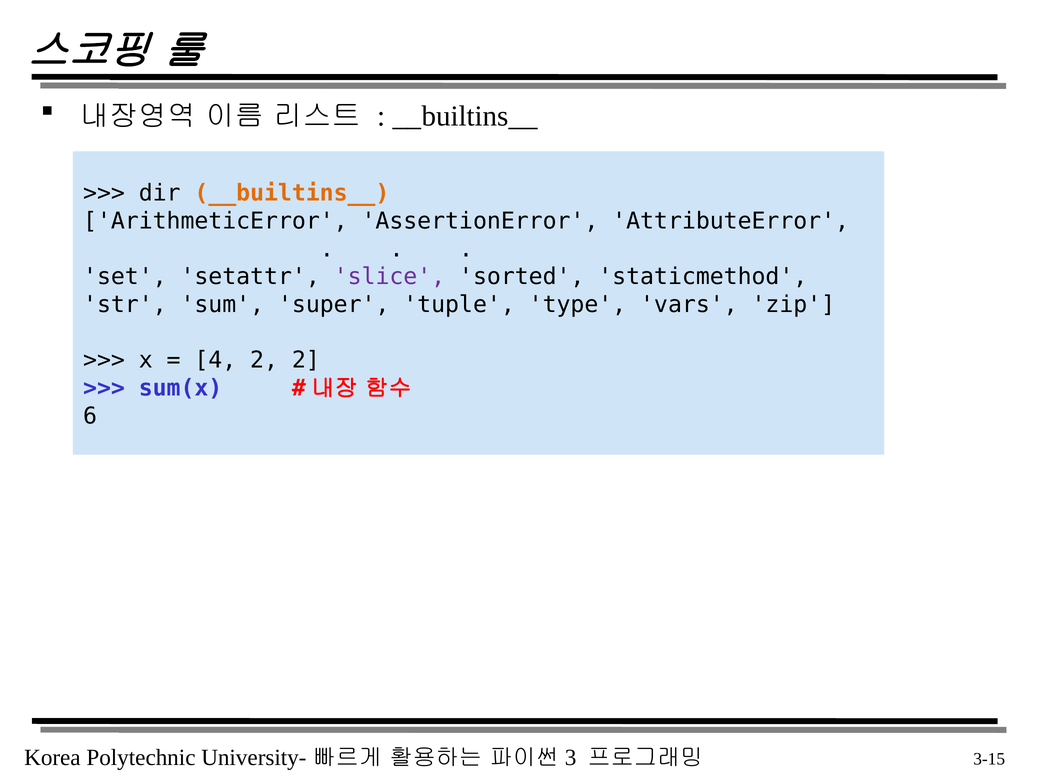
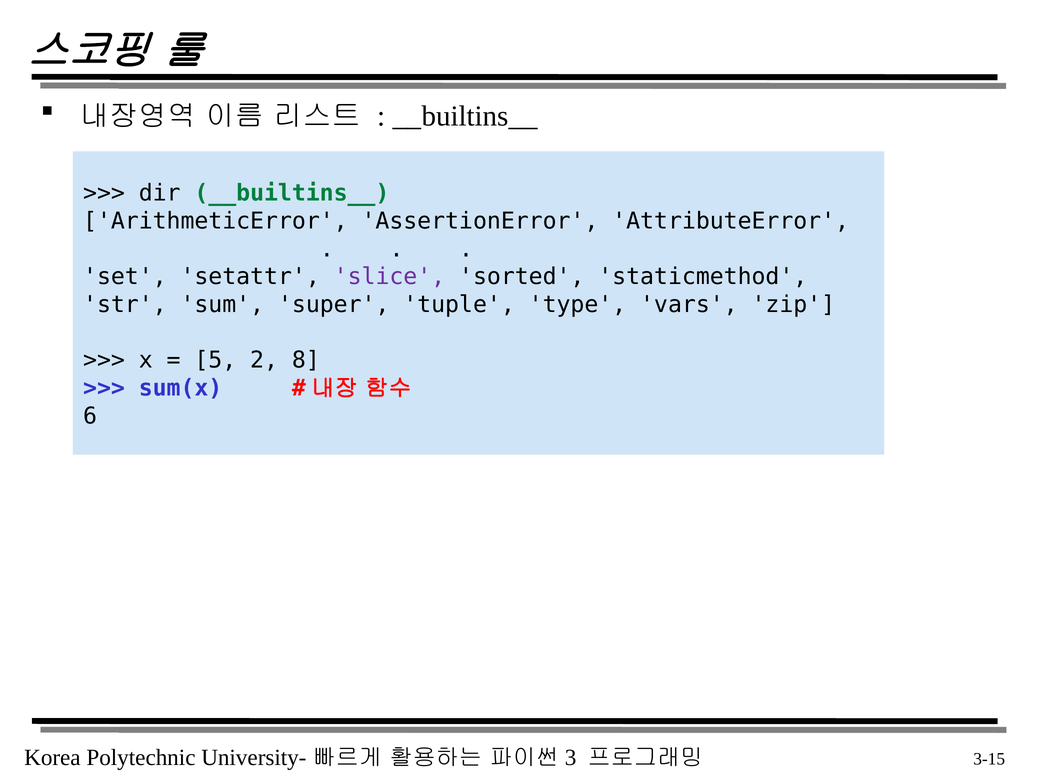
__builtins__ at (292, 193) colour: orange -> green
4: 4 -> 5
2 2: 2 -> 8
